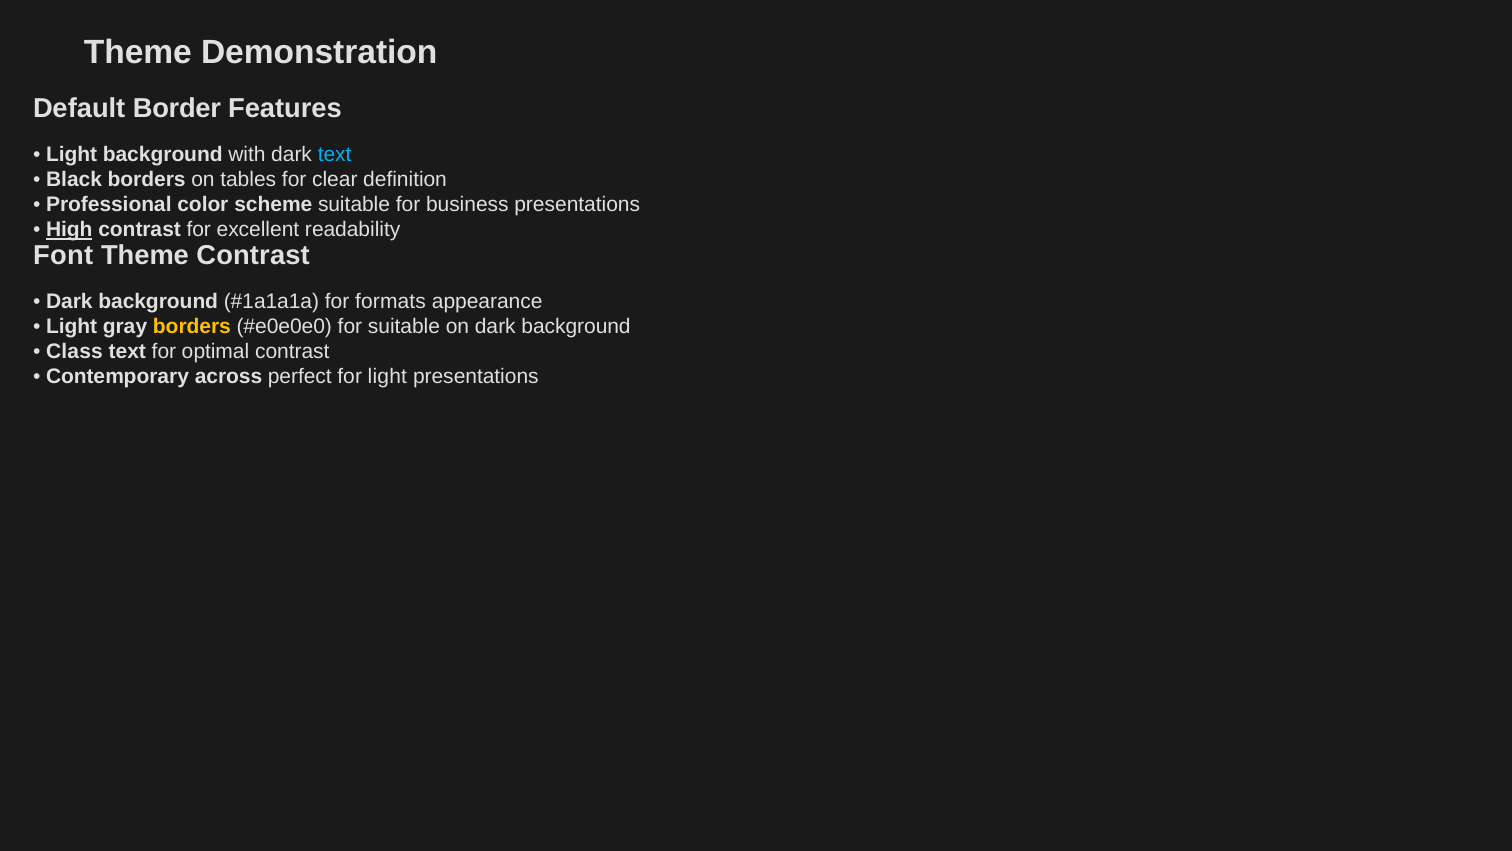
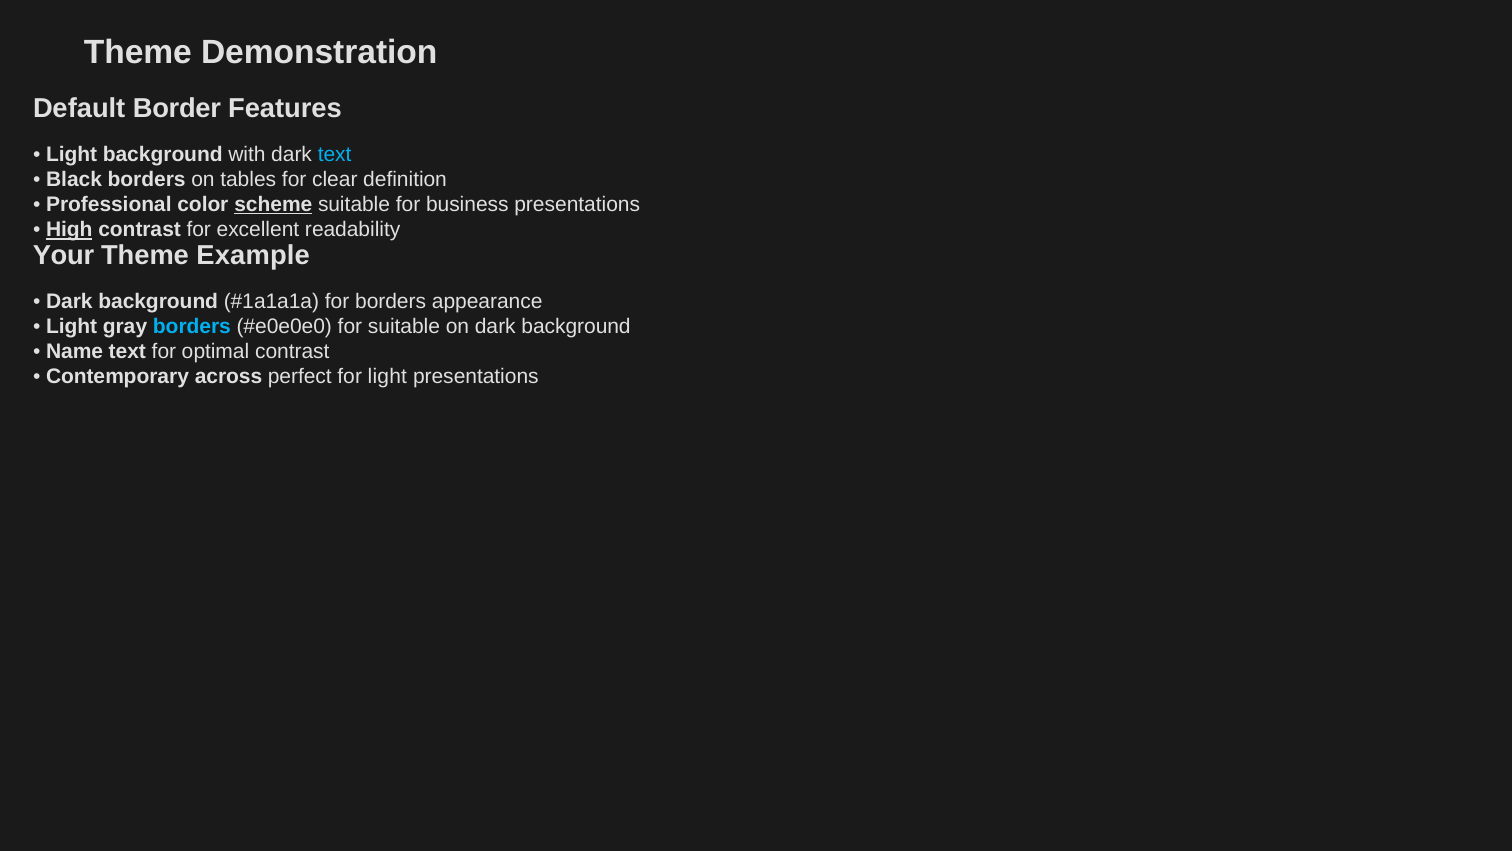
scheme underline: none -> present
Font: Font -> Your
Theme Contrast: Contrast -> Example
for formats: formats -> borders
borders at (192, 326) colour: yellow -> light blue
Class: Class -> Name
